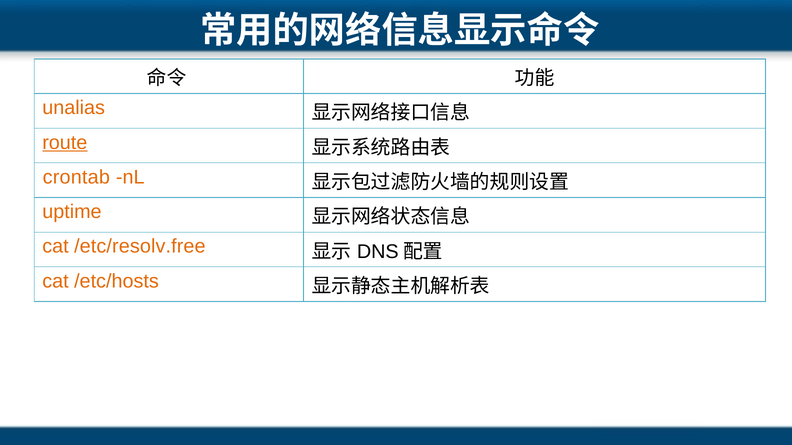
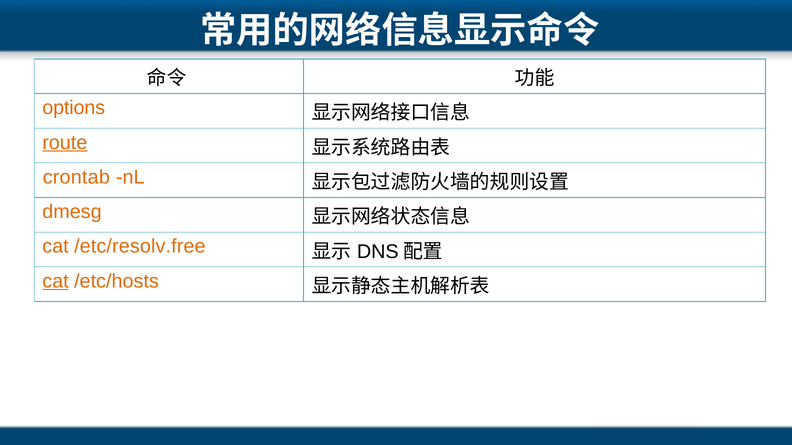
unalias: unalias -> options
uptime: uptime -> dmesg
cat at (55, 281) underline: none -> present
